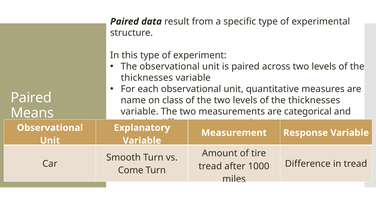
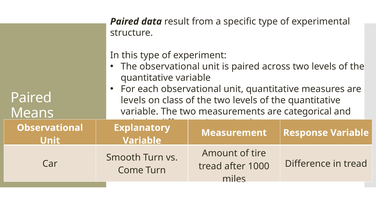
thicknesses at (147, 78): thicknesses -> quantitative
name at (133, 101): name -> levels
thicknesses at (314, 101): thicknesses -> quantitative
